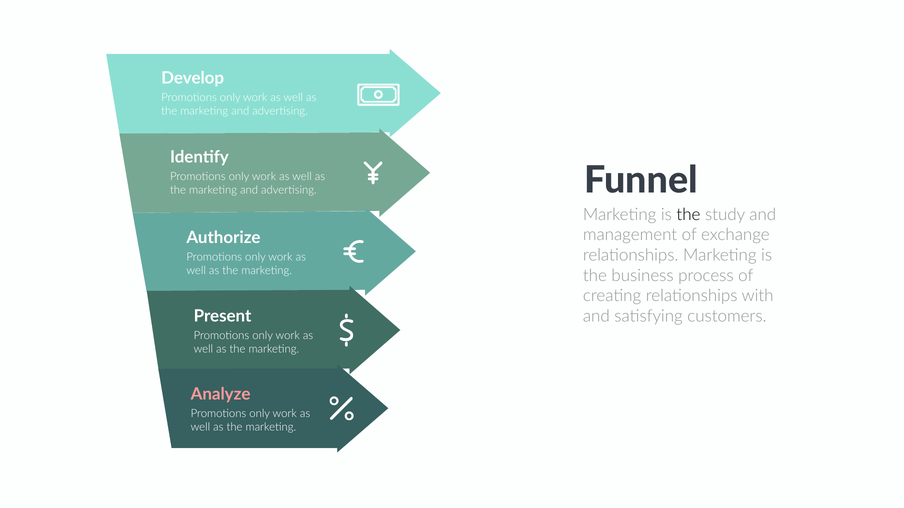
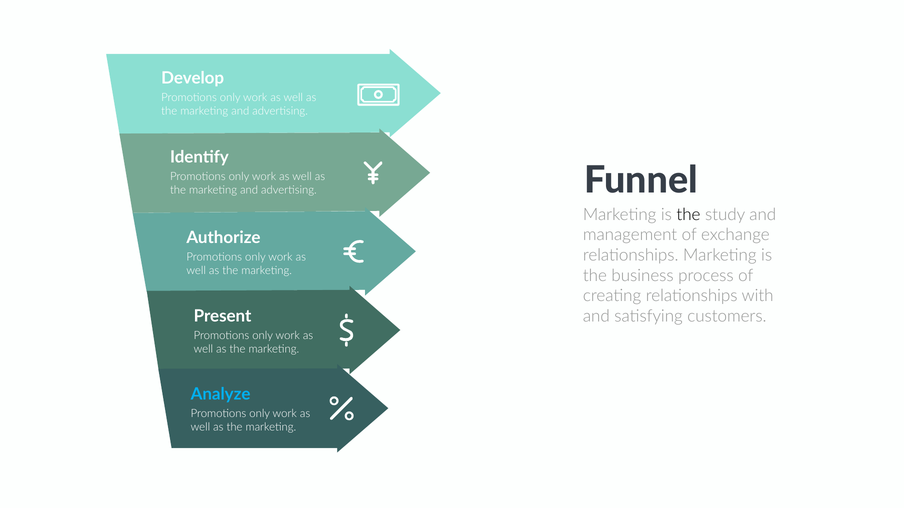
Analyze colour: pink -> light blue
